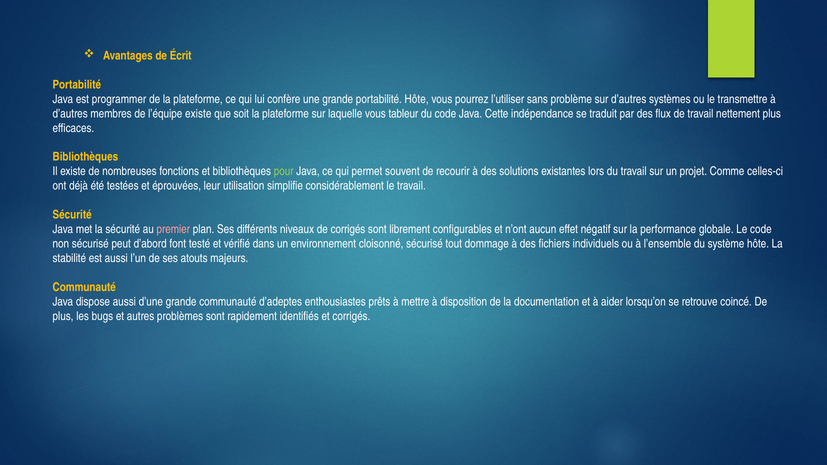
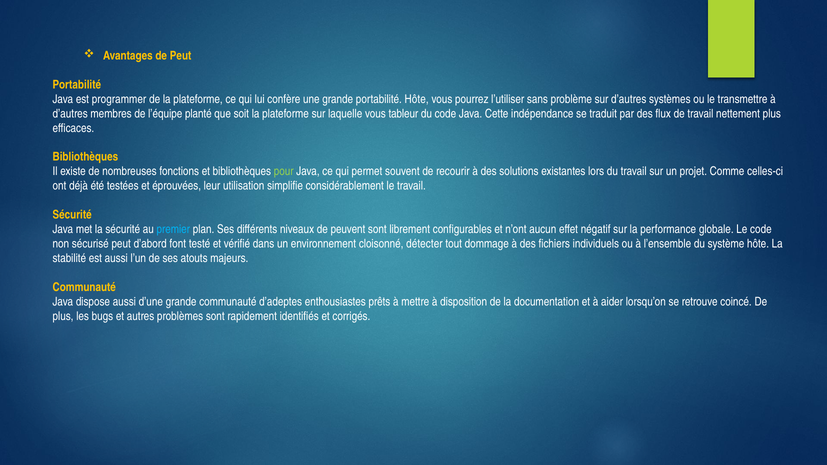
de Écrit: Écrit -> Peut
l’équipe existe: existe -> planté
premier colour: pink -> light blue
de corrigés: corrigés -> peuvent
cloisonné sécurisé: sécurisé -> détecter
